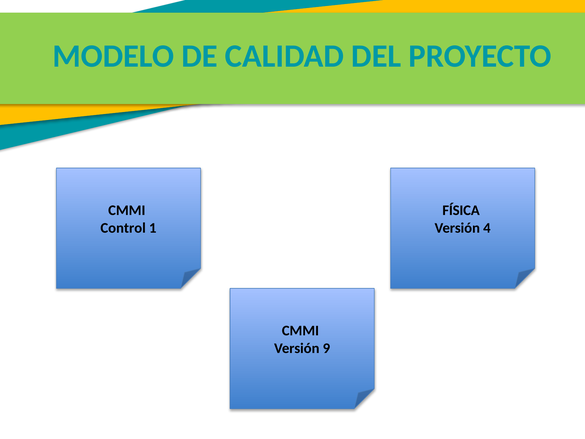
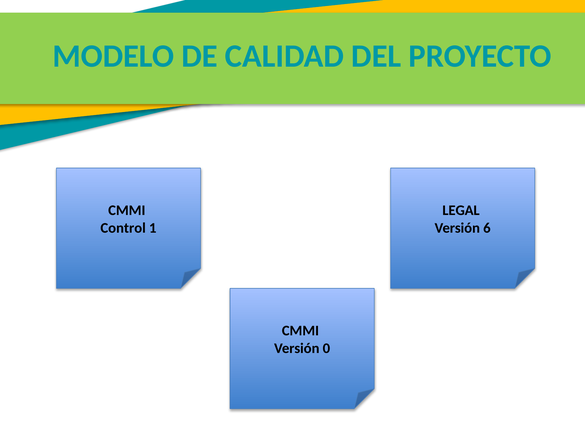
FÍSICA: FÍSICA -> LEGAL
4: 4 -> 6
9: 9 -> 0
